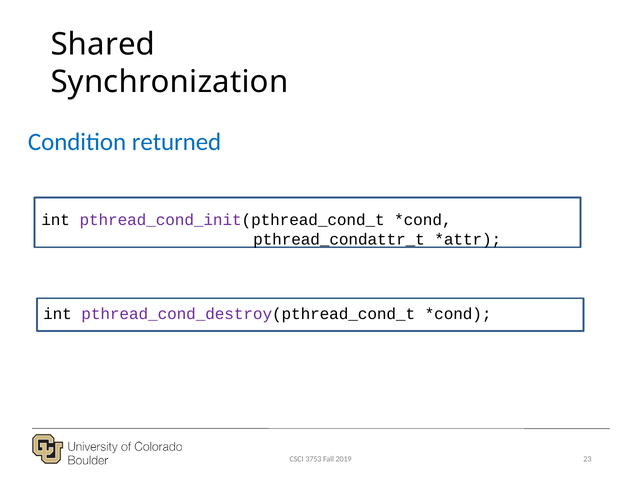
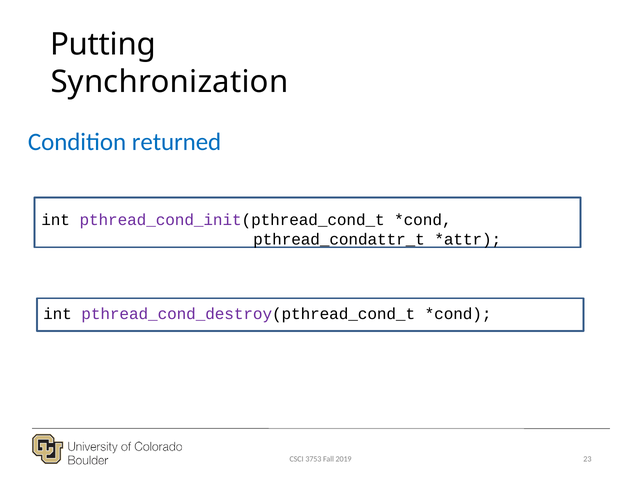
Shared: Shared -> Putting
